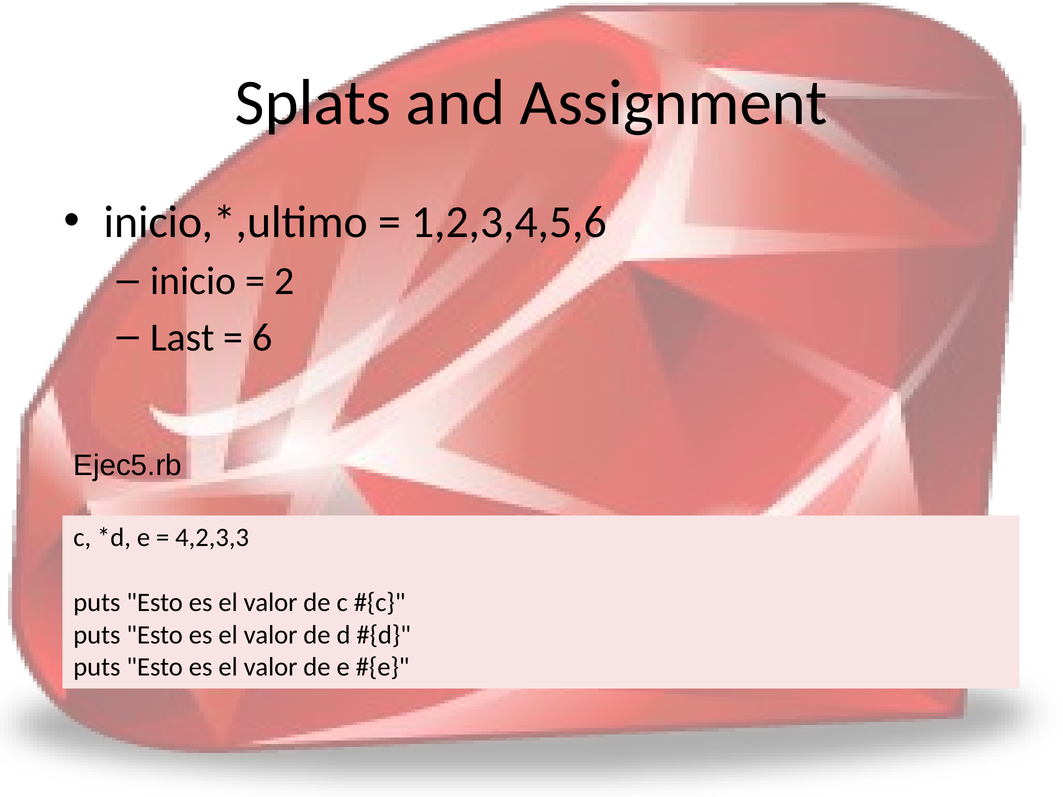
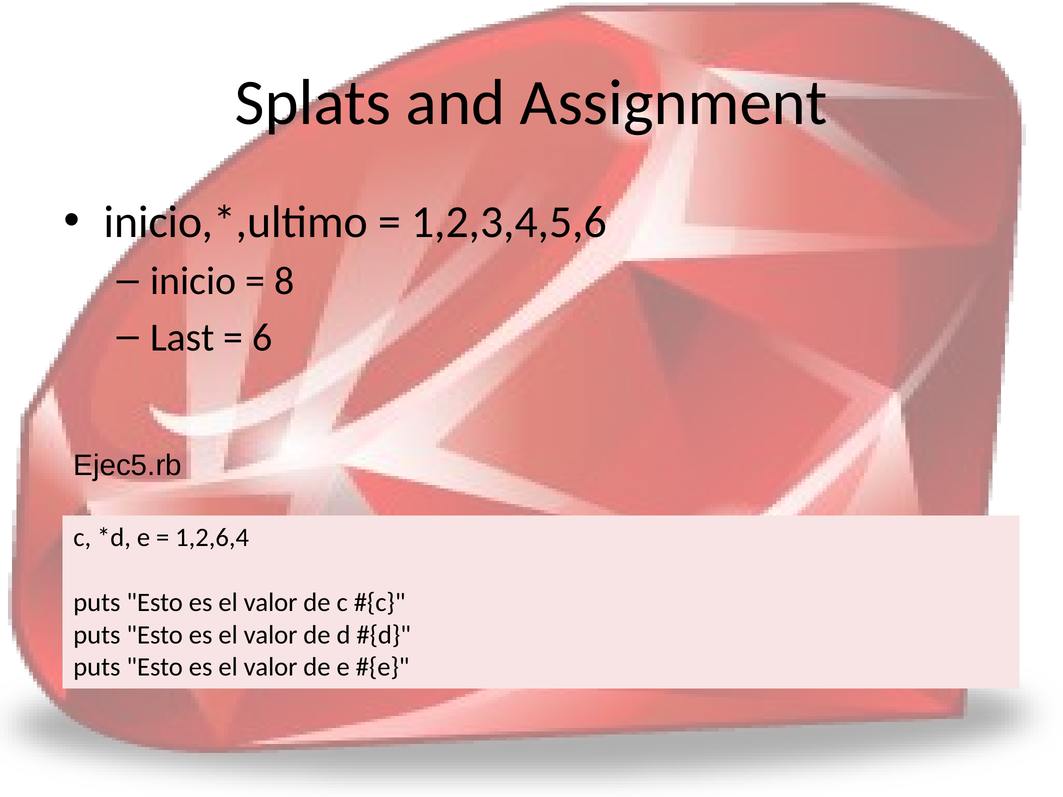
2: 2 -> 8
4,2,3,3: 4,2,3,3 -> 1,2,6,4
